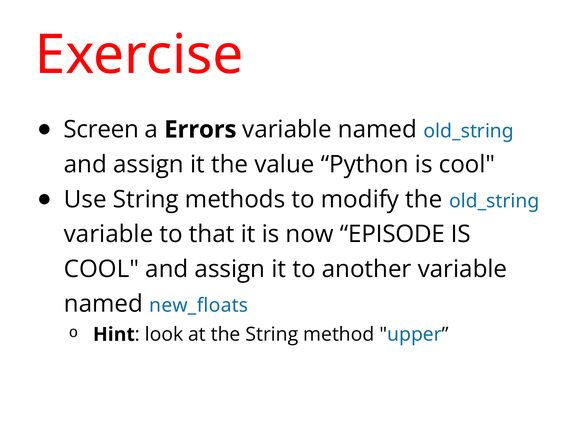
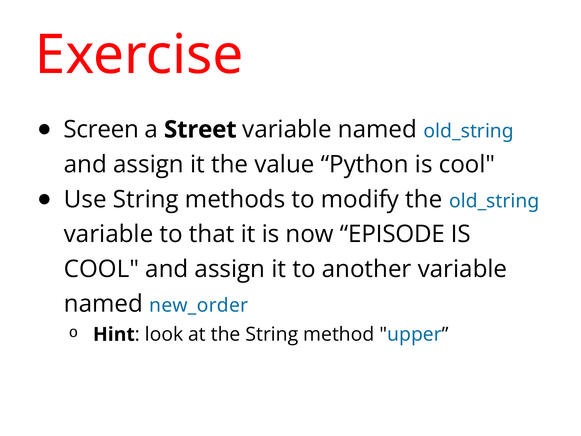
Errors: Errors -> Street
new_floats: new_floats -> new_order
